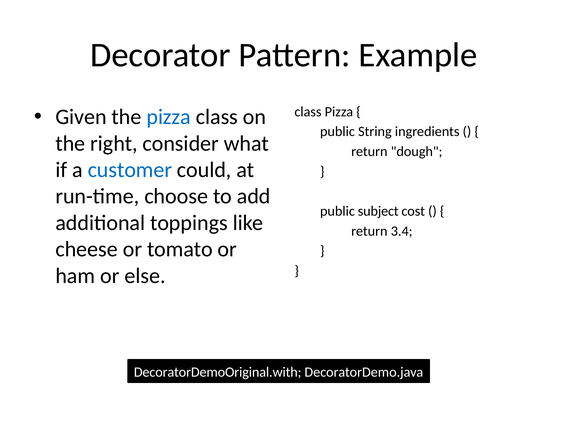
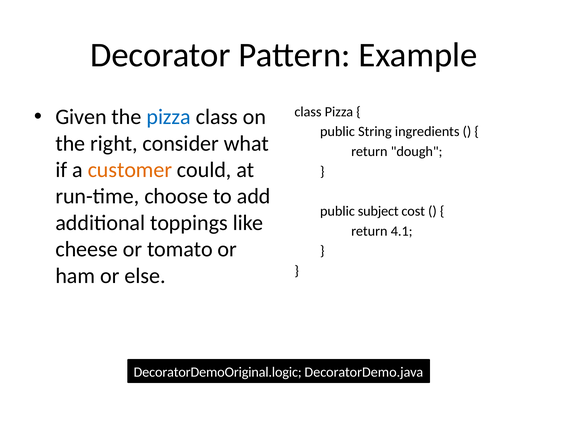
customer colour: blue -> orange
3.4: 3.4 -> 4.1
DecoratorDemoOriginal.with: DecoratorDemoOriginal.with -> DecoratorDemoOriginal.logic
